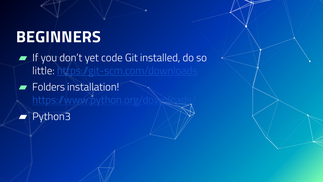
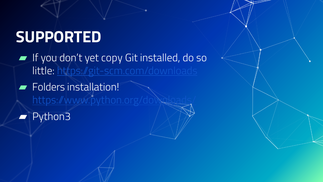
BEGINNERS: BEGINNERS -> SUPPORTED
code: code -> copy
